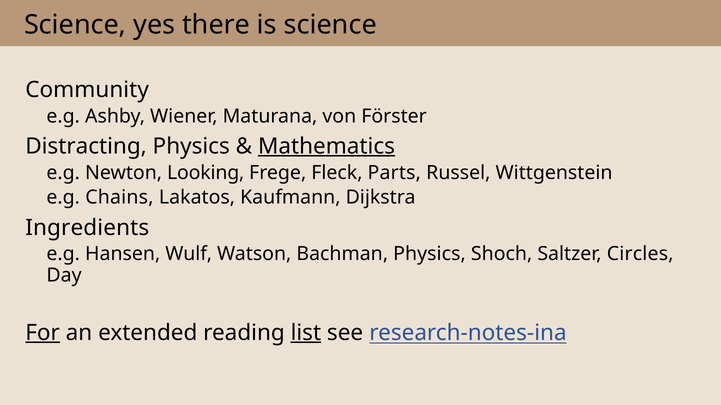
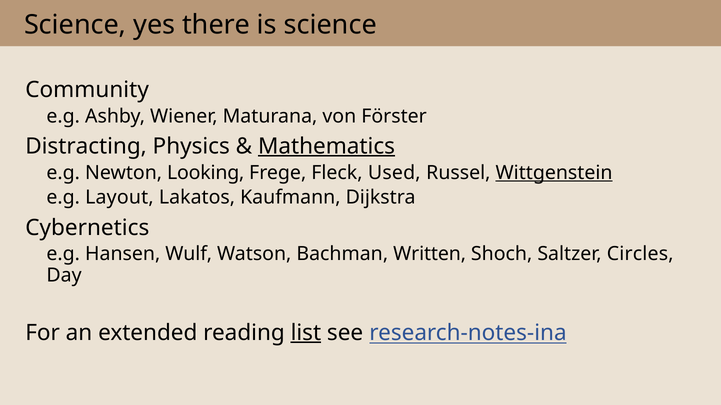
Parts: Parts -> Used
Wittgenstein underline: none -> present
Chains: Chains -> Layout
Ingredients: Ingredients -> Cybernetics
Bachman Physics: Physics -> Written
For underline: present -> none
